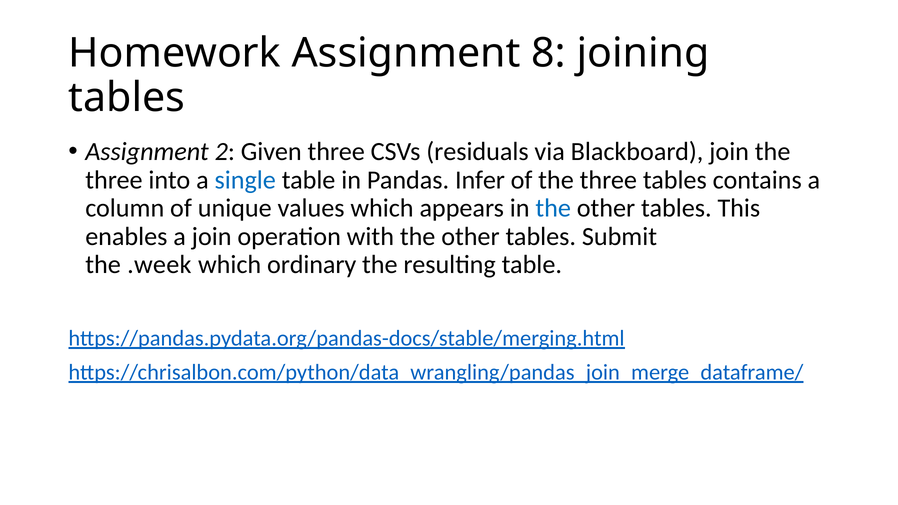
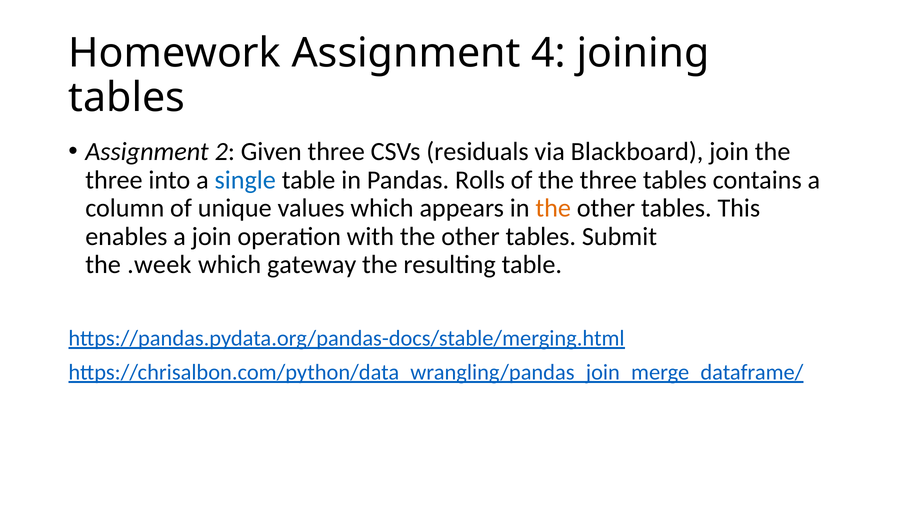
8: 8 -> 4
Infer: Infer -> Rolls
the at (553, 208) colour: blue -> orange
ordinary: ordinary -> gateway
